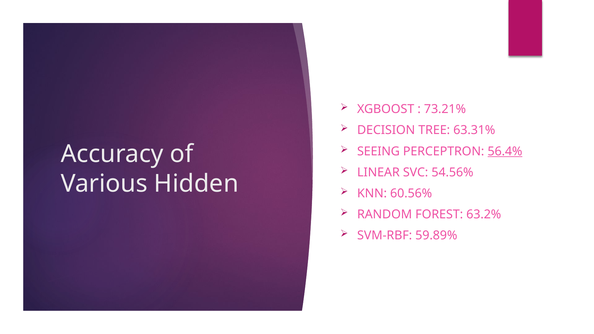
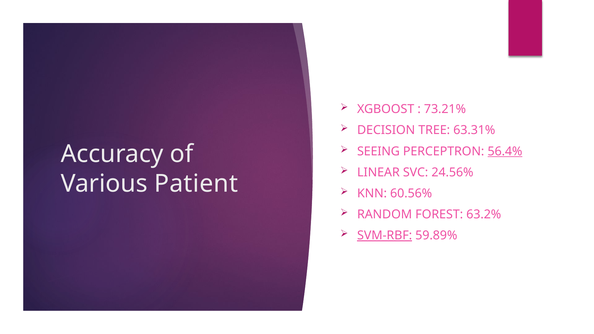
54.56%: 54.56% -> 24.56%
Hidden: Hidden -> Patient
SVM-RBF underline: none -> present
